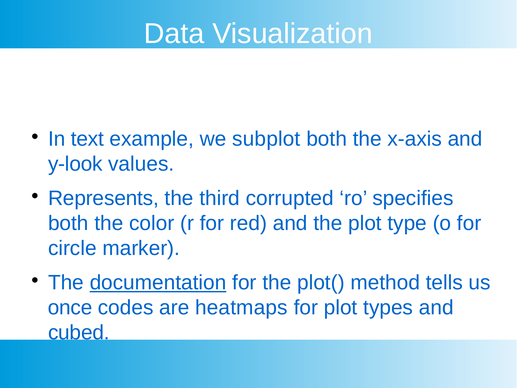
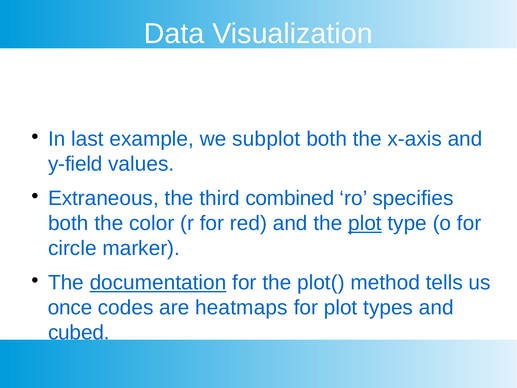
text: text -> last
y-look: y-look -> y-field
Represents: Represents -> Extraneous
corrupted: corrupted -> combined
plot at (365, 223) underline: none -> present
